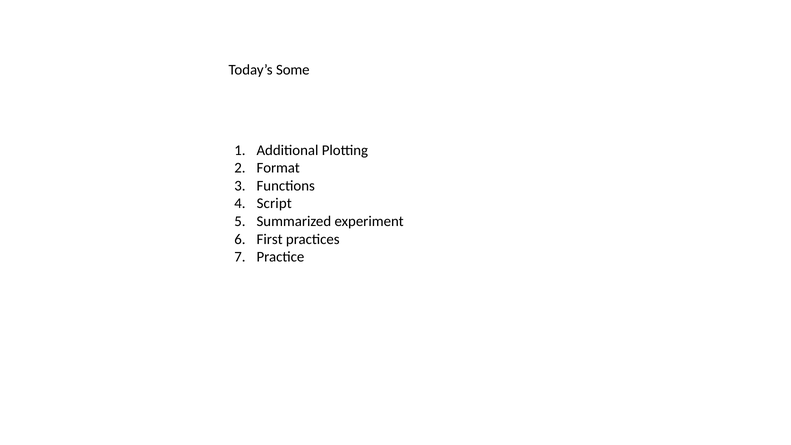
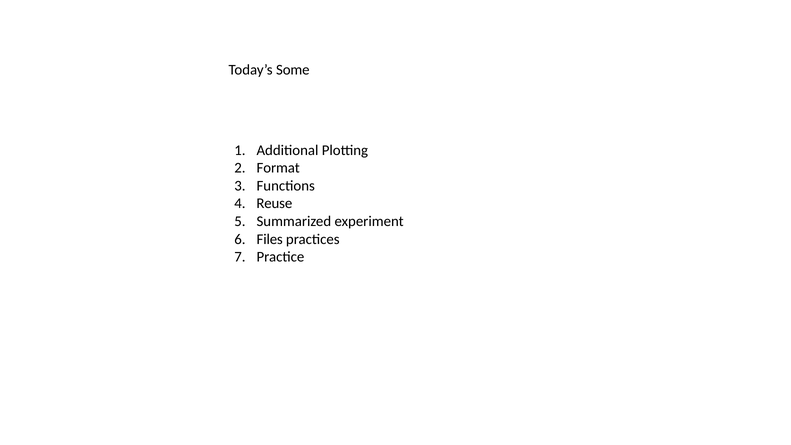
Script: Script -> Reuse
First: First -> Files
